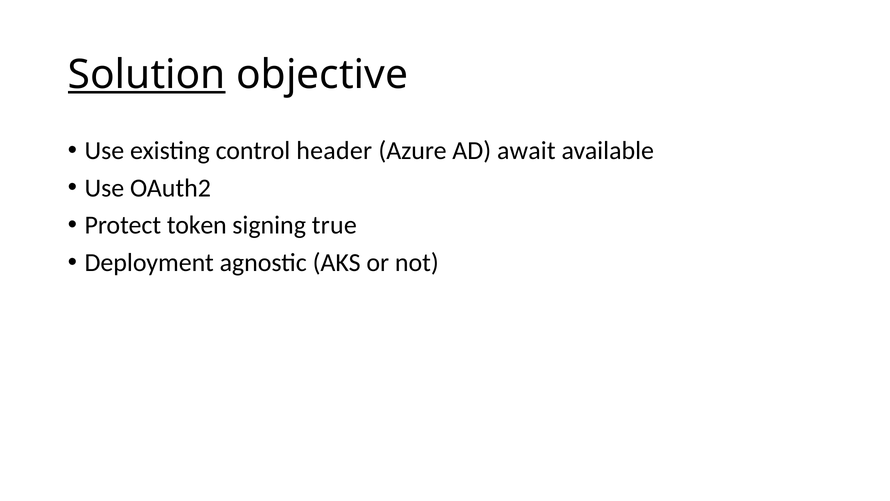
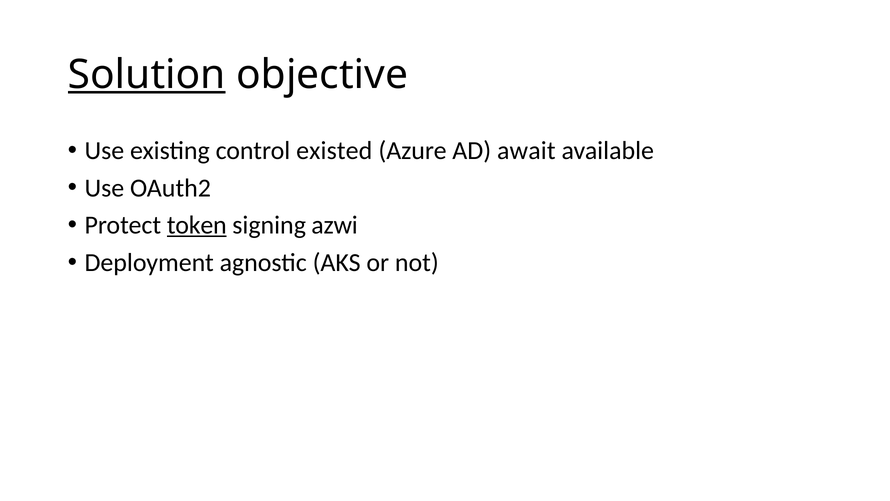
header: header -> existed
token underline: none -> present
true: true -> azwi
